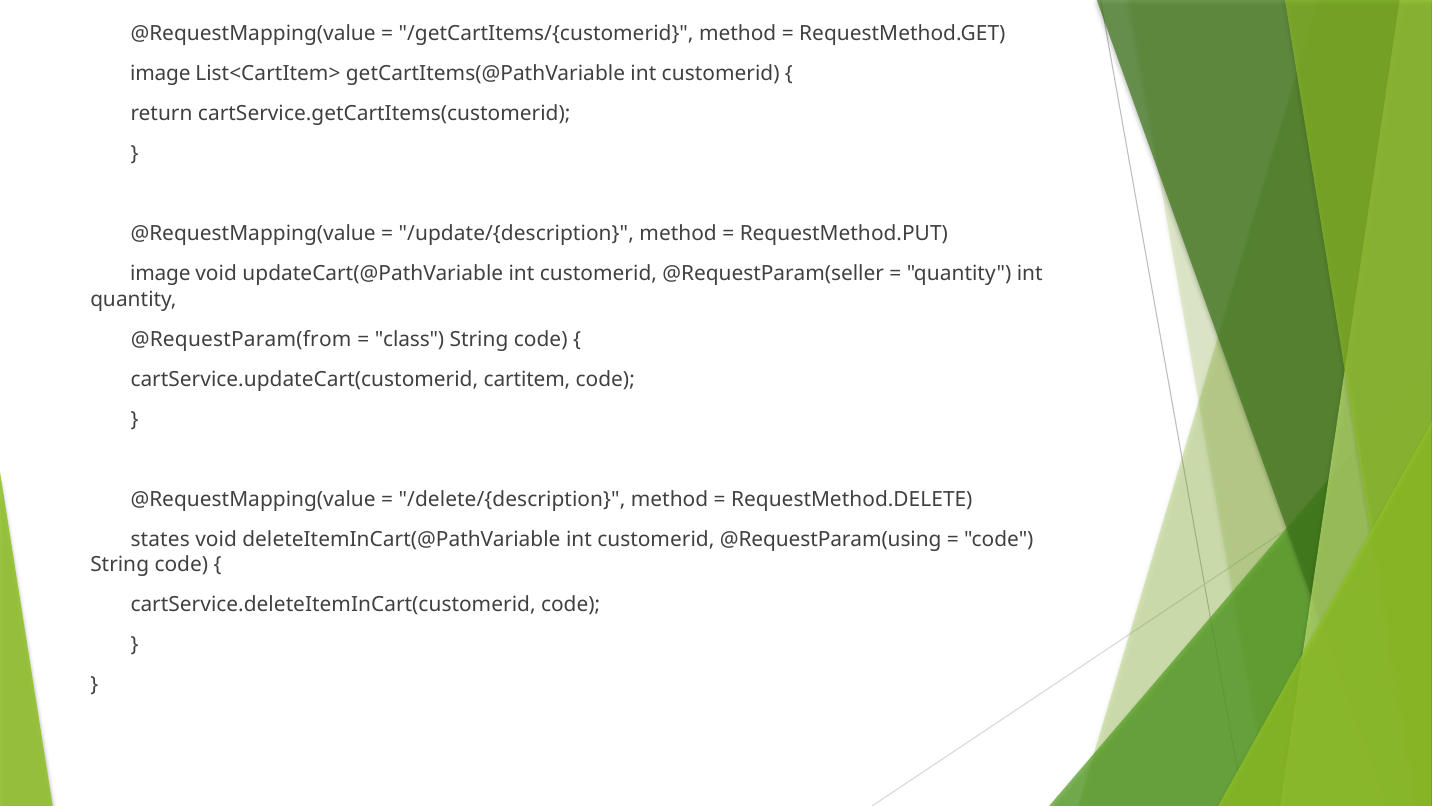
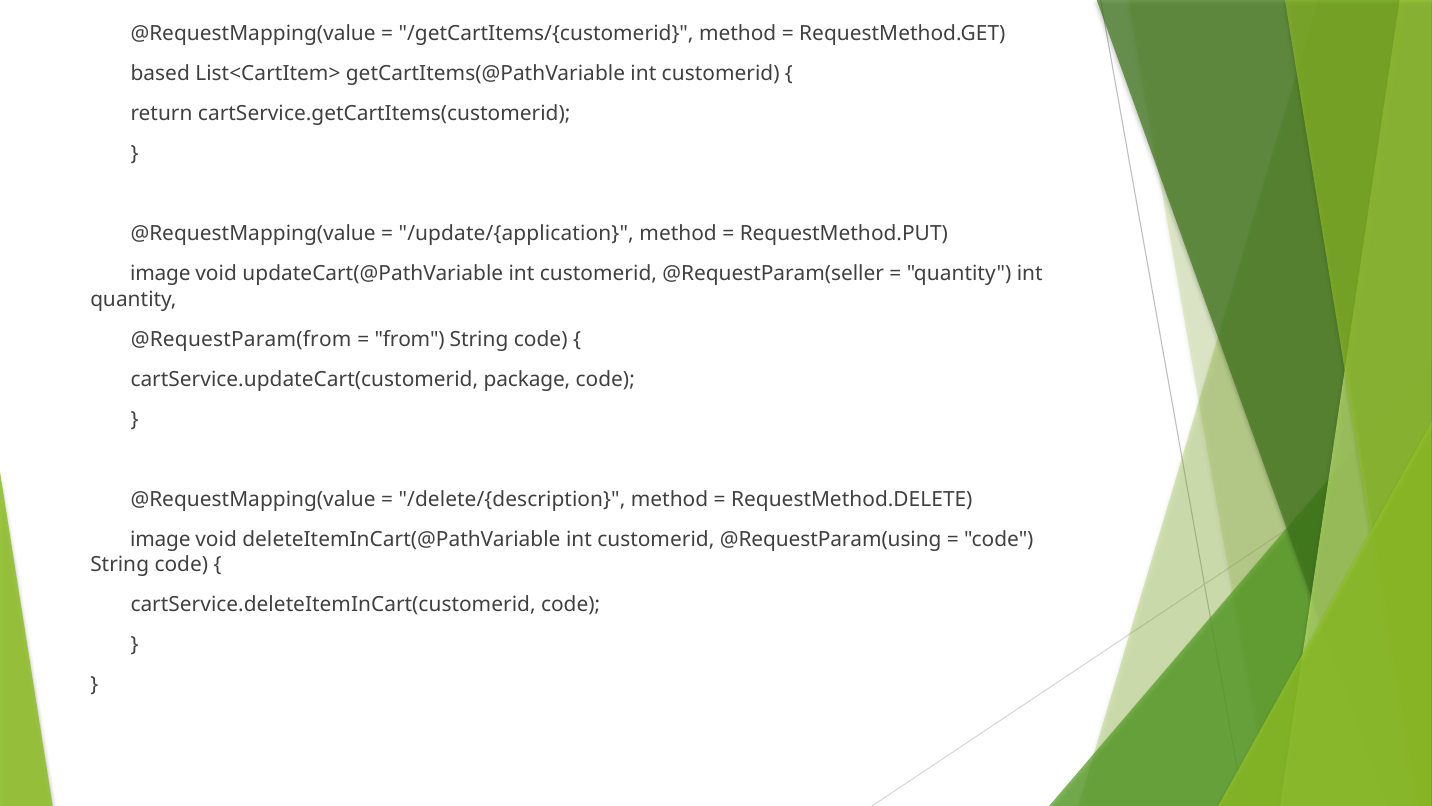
image at (160, 74): image -> based
/update/{description: /update/{description -> /update/{application
class: class -> from
cartitem: cartitem -> package
states at (160, 539): states -> image
